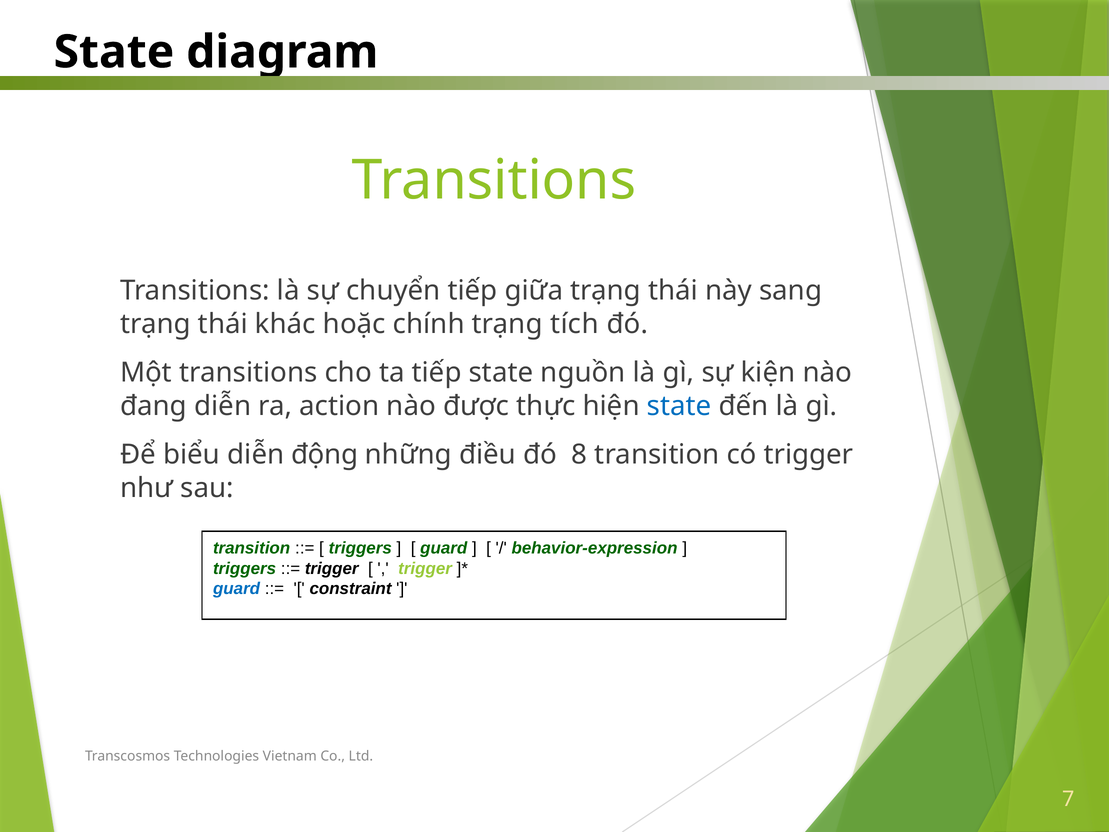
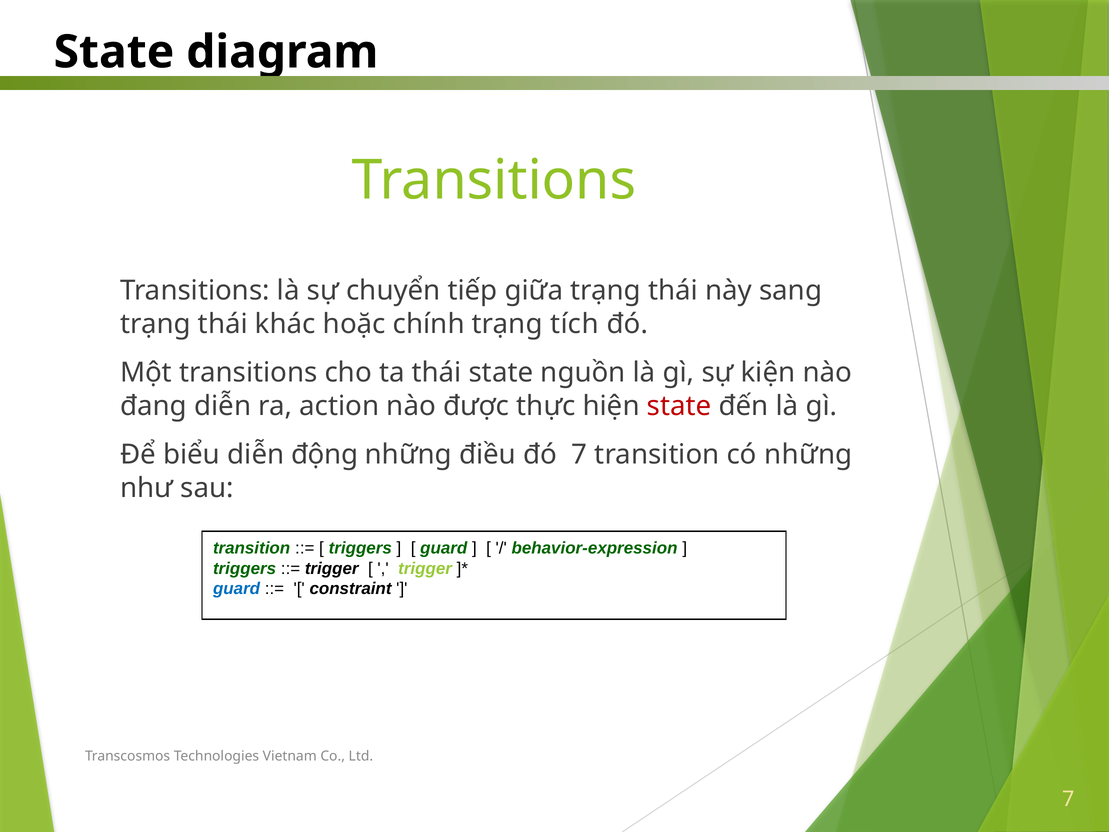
ta tiếp: tiếp -> thái
state at (679, 406) colour: blue -> red
đó 8: 8 -> 7
có trigger: trigger -> những
